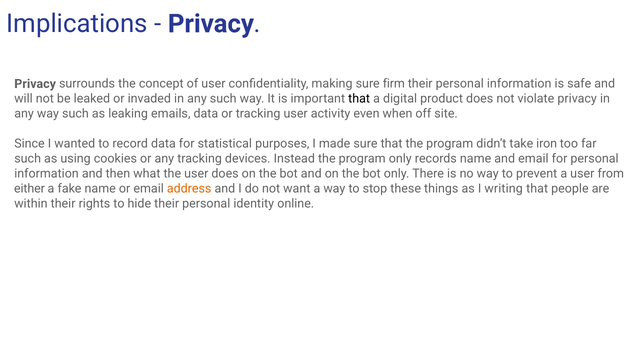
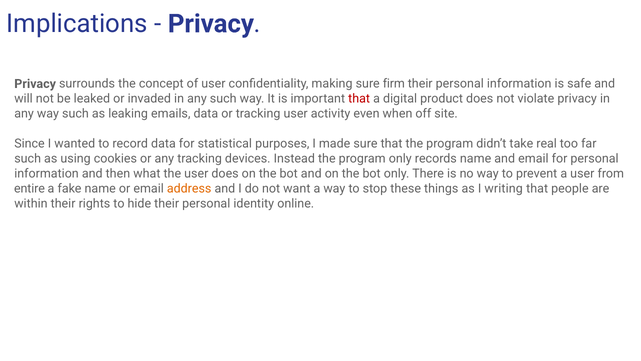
that at (359, 99) colour: black -> red
iron: iron -> real
either: either -> entire
